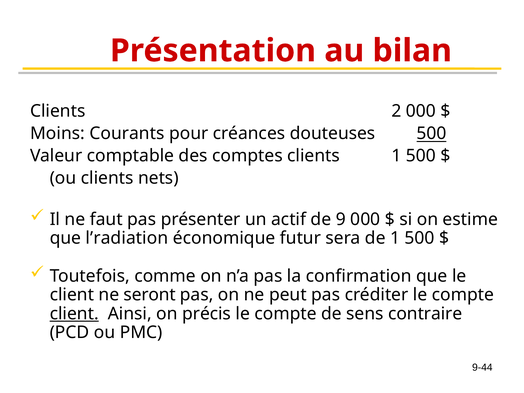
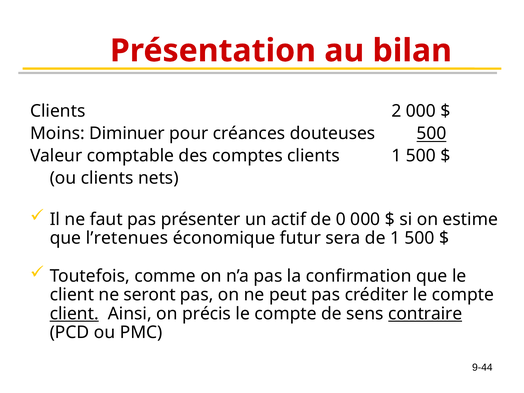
Courants: Courants -> Diminuer
9: 9 -> 0
l’radiation: l’radiation -> l’retenues
contraire underline: none -> present
